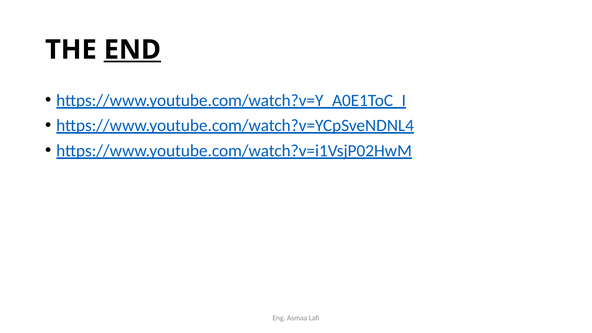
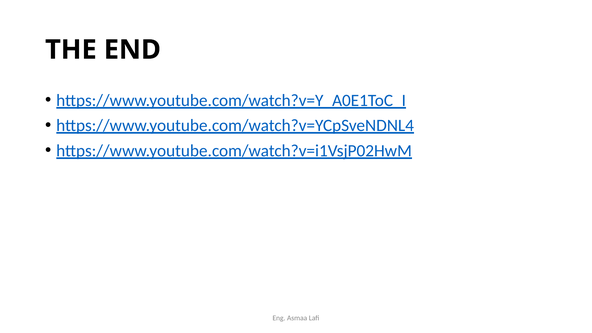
END underline: present -> none
